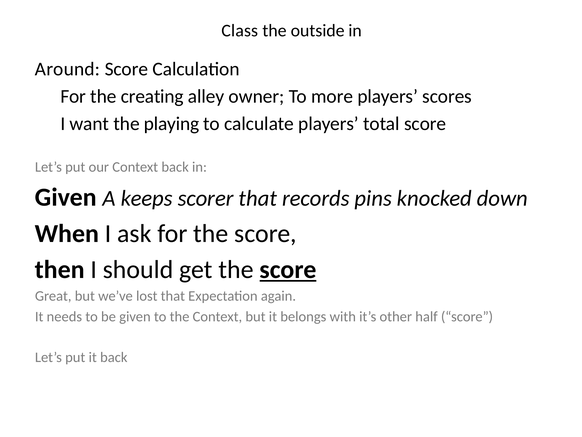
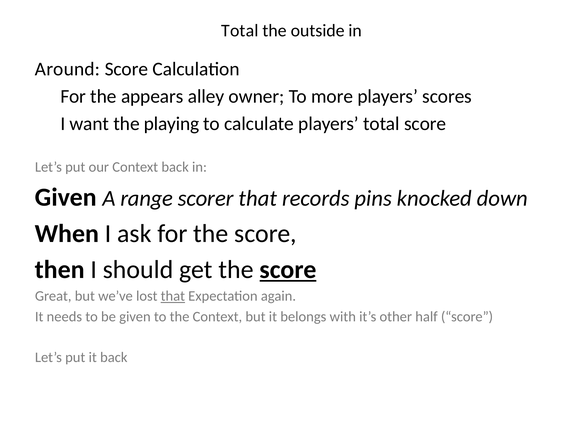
Class at (240, 31): Class -> Total
creating: creating -> appears
keeps: keeps -> range
that at (173, 296) underline: none -> present
